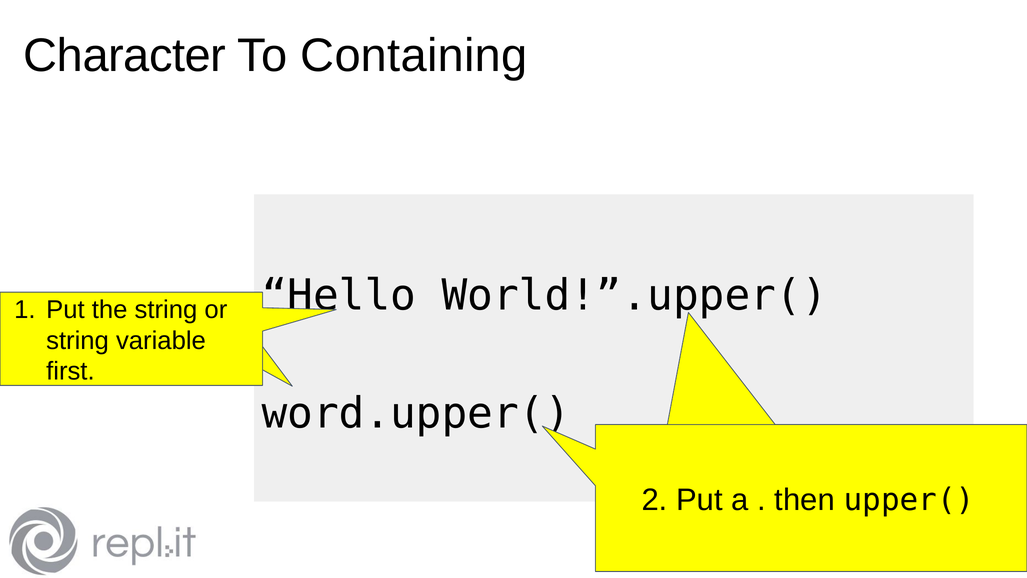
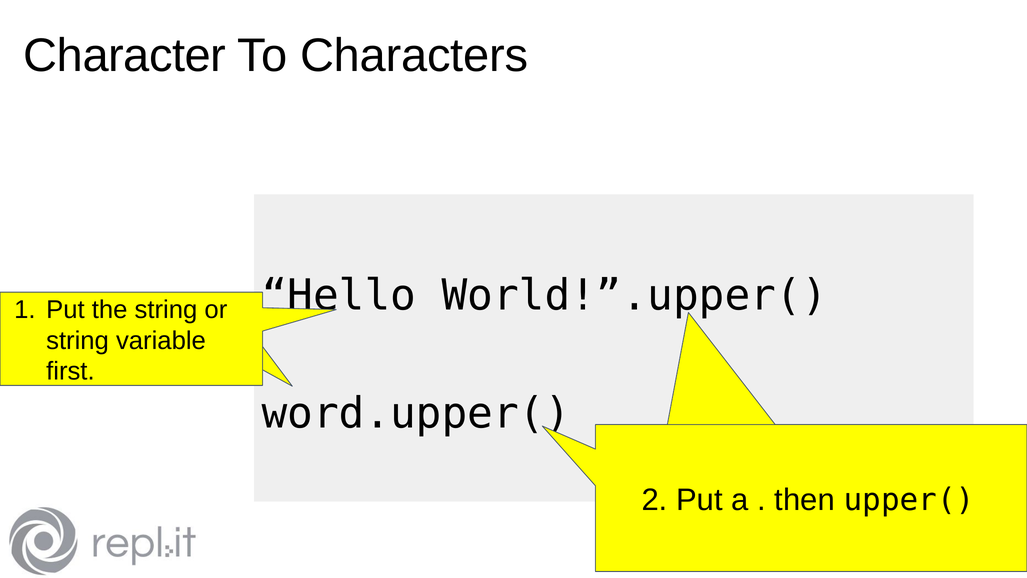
Containing: Containing -> Characters
